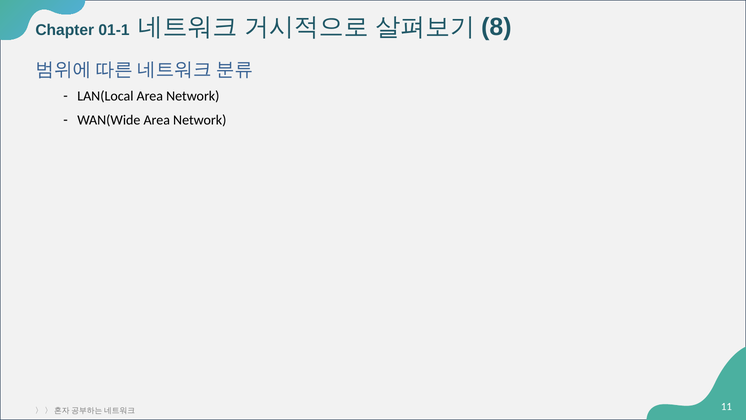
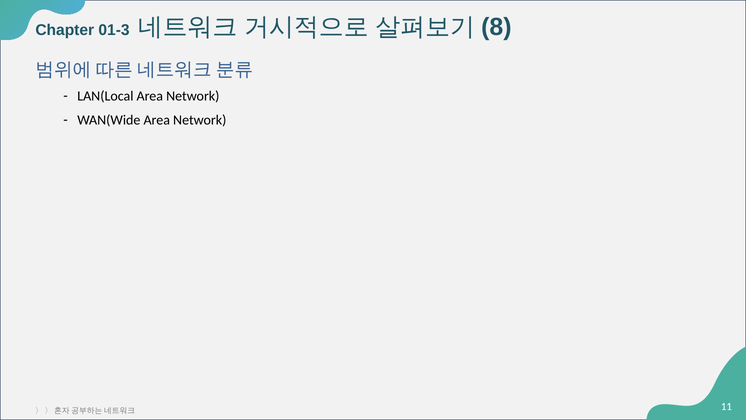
01-1: 01-1 -> 01-3
